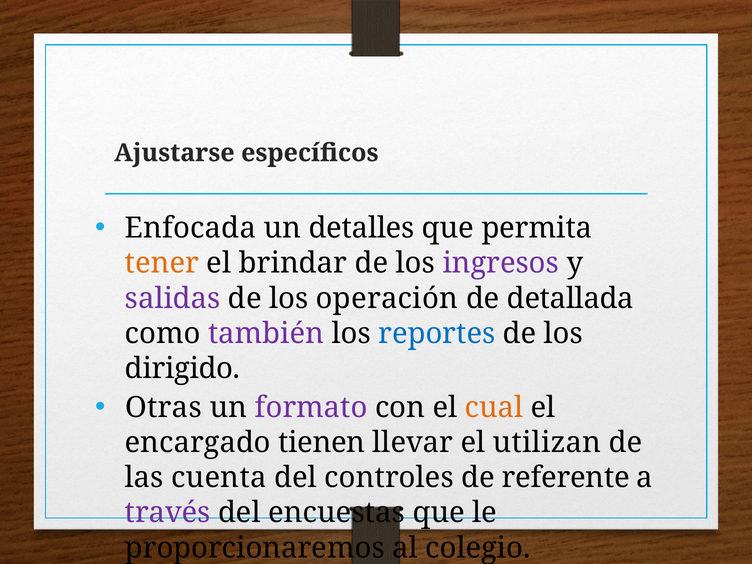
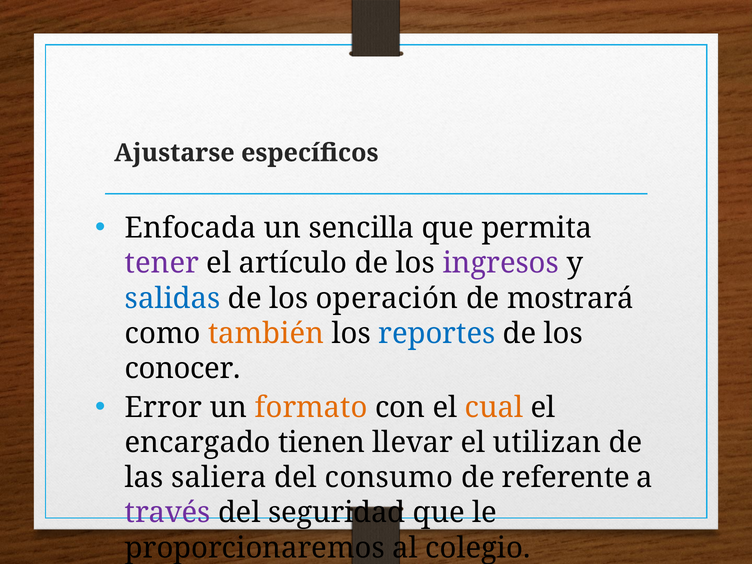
detalles: detalles -> sencilla
tener colour: orange -> purple
brindar: brindar -> artículo
salidas colour: purple -> blue
detallada: detallada -> mostrará
también colour: purple -> orange
dirigido: dirigido -> conocer
Otras: Otras -> Error
formato colour: purple -> orange
cuenta: cuenta -> saliera
controles: controles -> consumo
encuestas: encuestas -> seguridad
